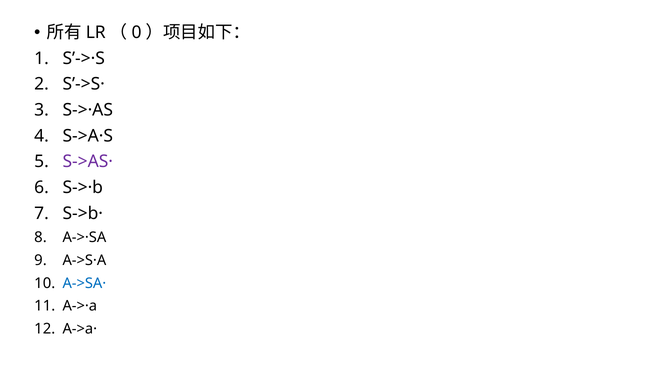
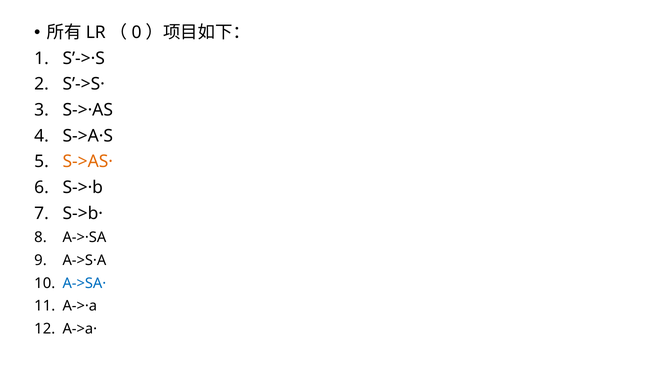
S->AS· colour: purple -> orange
